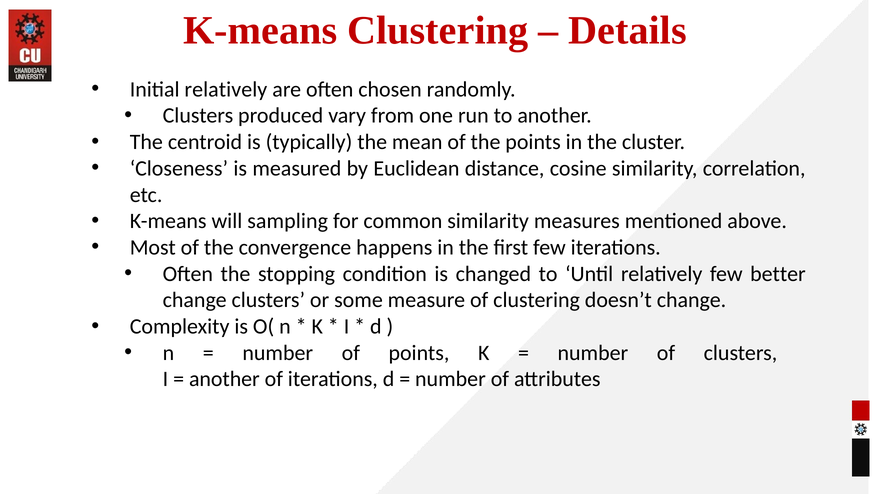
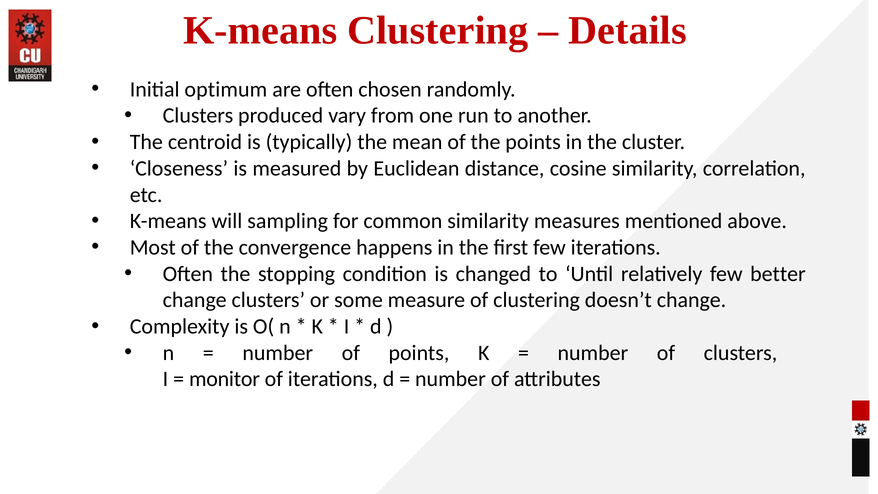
Initial relatively: relatively -> optimum
another at (224, 379): another -> monitor
